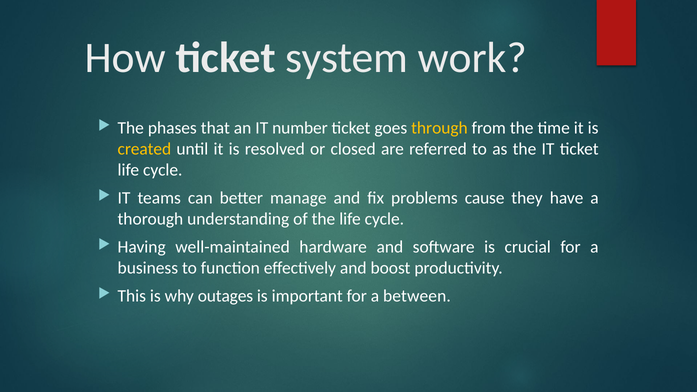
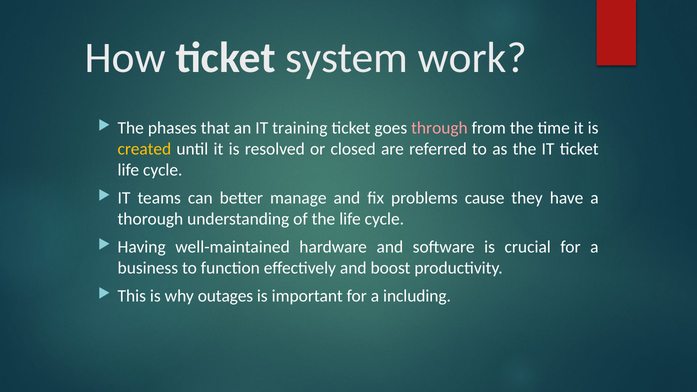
number: number -> training
through colour: yellow -> pink
between: between -> including
